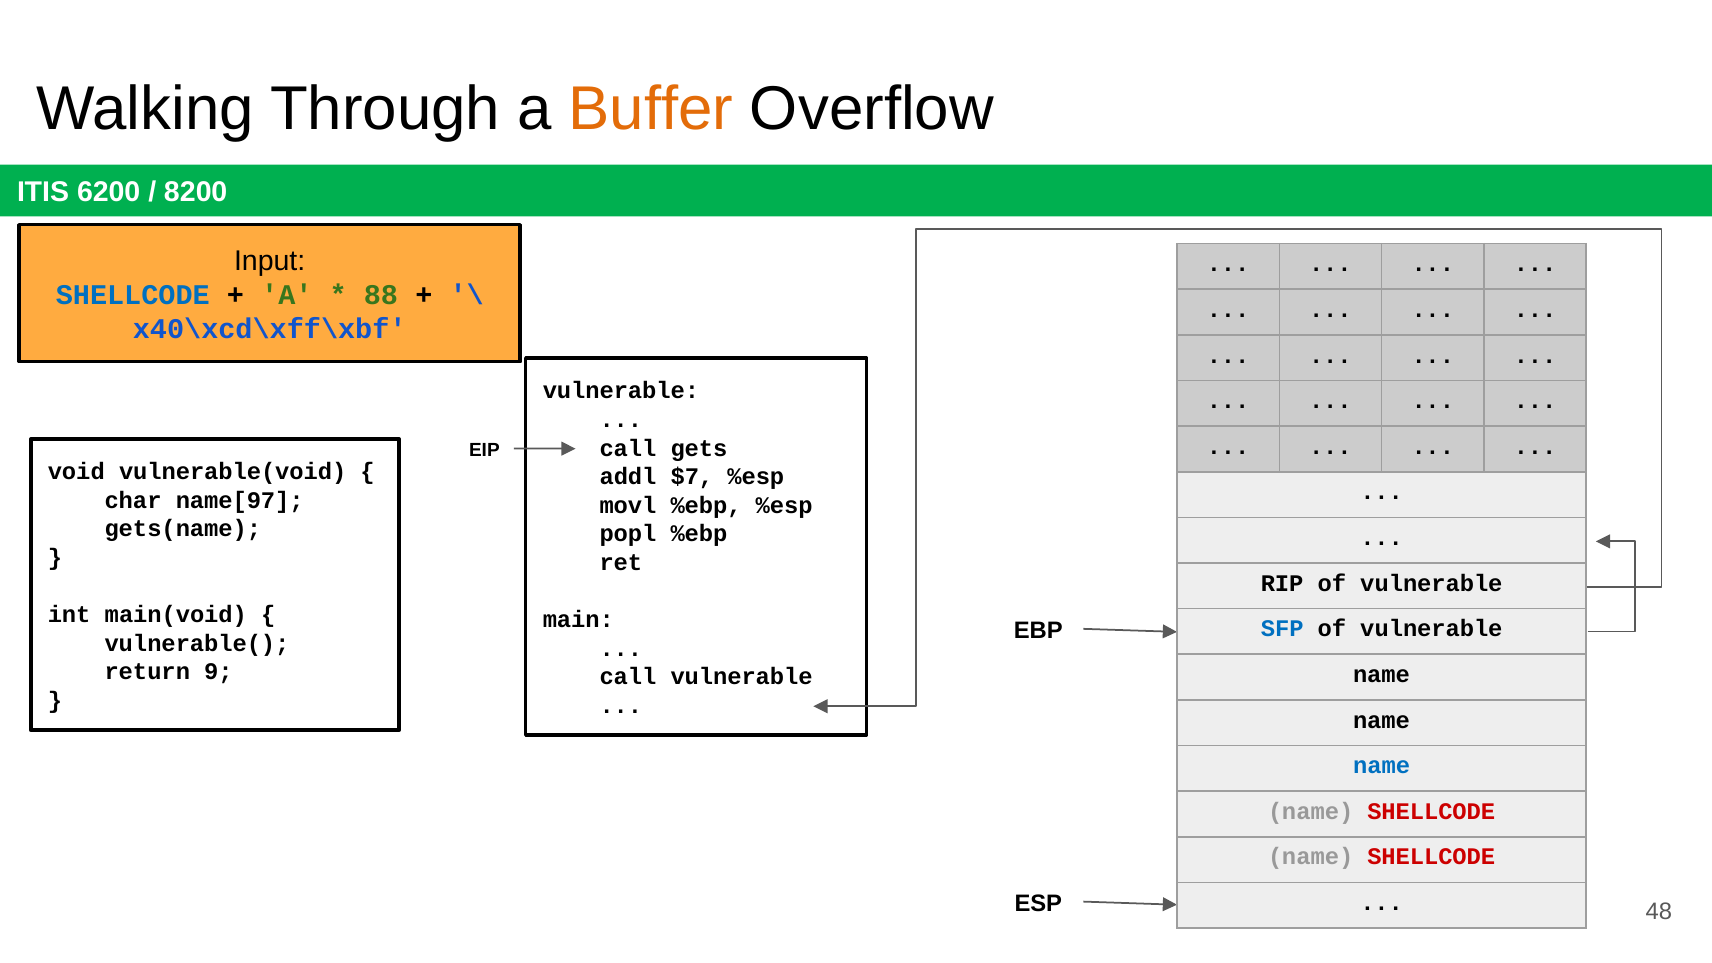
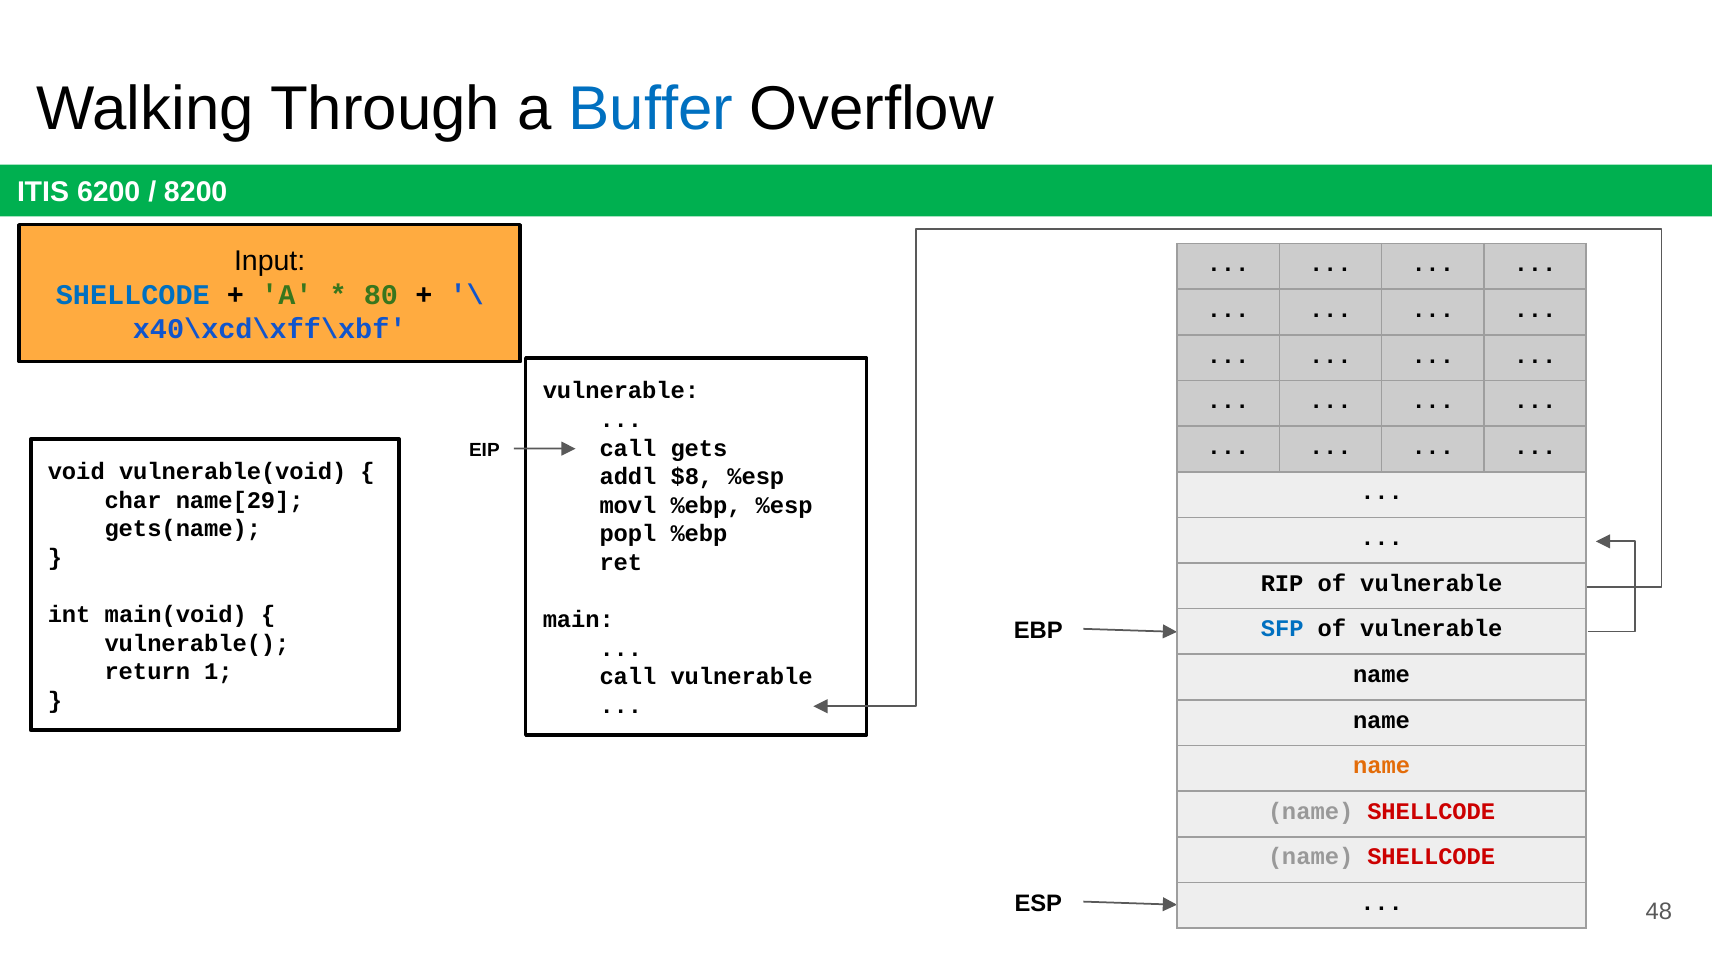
Buffer colour: orange -> blue
88: 88 -> 80
$7: $7 -> $8
name[97: name[97 -> name[29
9: 9 -> 1
name at (1382, 766) colour: blue -> orange
